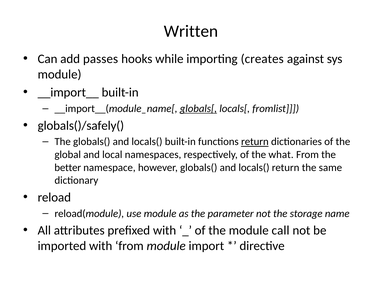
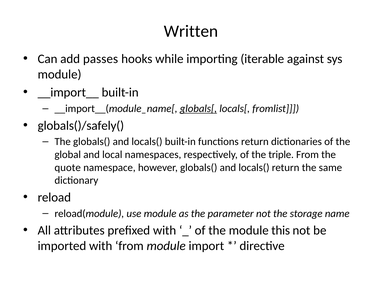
creates: creates -> iterable
return at (255, 141) underline: present -> none
what: what -> triple
better: better -> quote
call: call -> this
